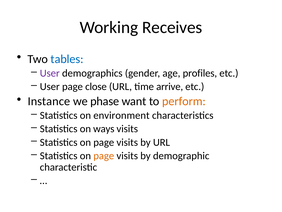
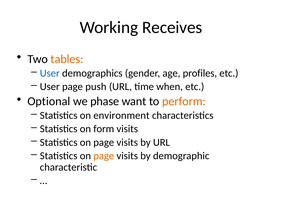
tables colour: blue -> orange
User at (50, 73) colour: purple -> blue
close: close -> push
arrive: arrive -> when
Instance: Instance -> Optional
ways: ways -> form
